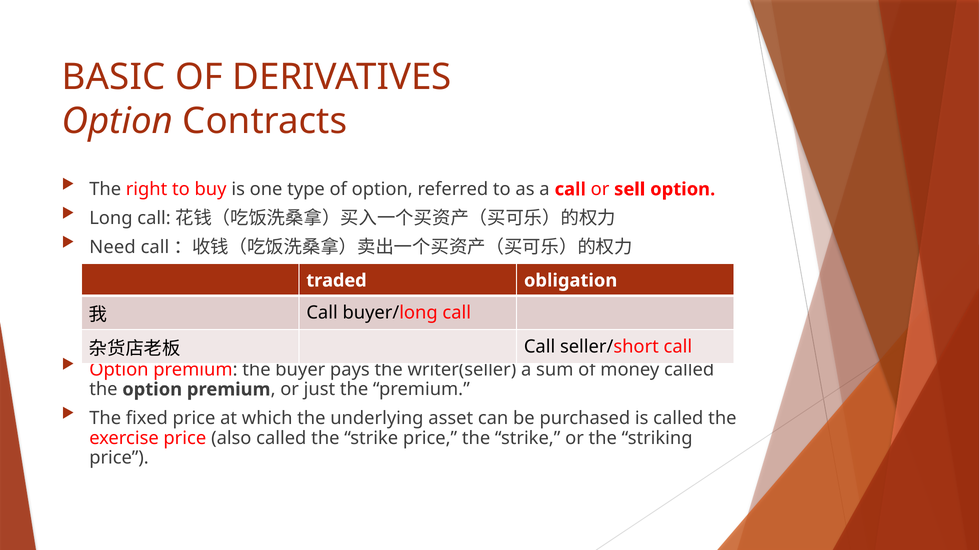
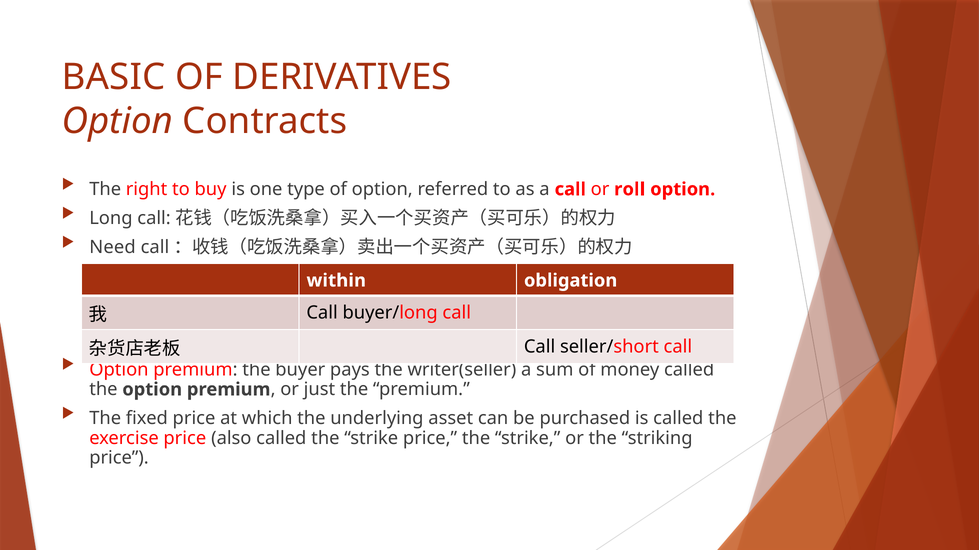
sell: sell -> roll
traded: traded -> within
